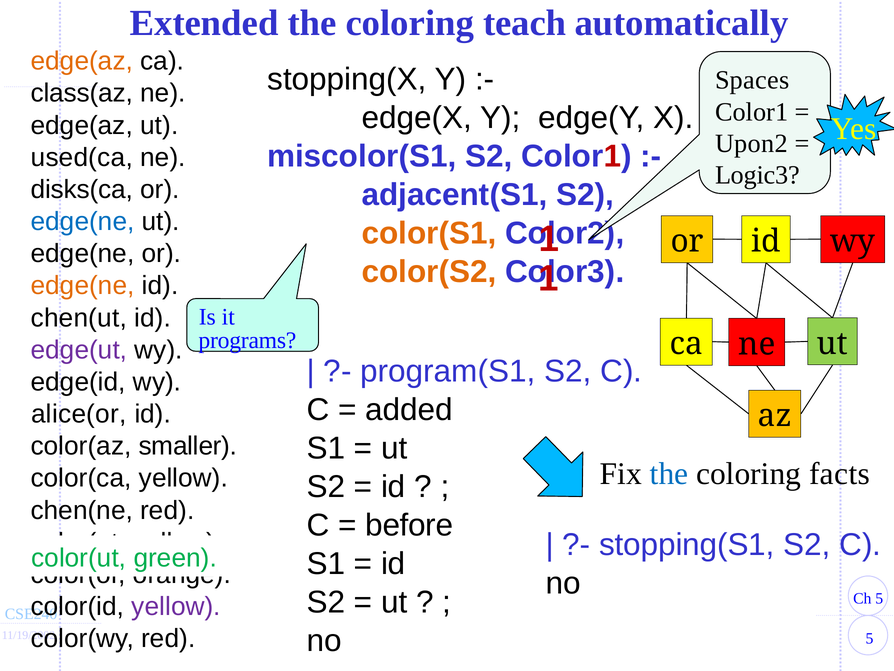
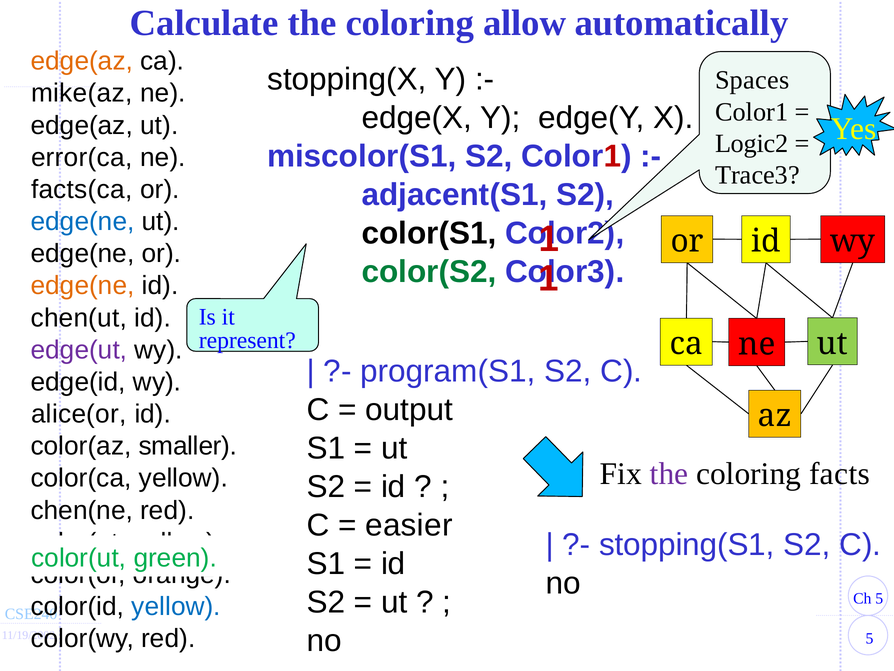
Extended: Extended -> Calculate
teach: teach -> allow
class(az: class(az -> mike(az
Upon2: Upon2 -> Logic2
used(ca: used(ca -> error(ca
Logic3: Logic3 -> Trace3
disks(ca: disks(ca -> facts(ca
color(S1 colour: orange -> black
color(S2 colour: orange -> green
programs: programs -> represent
added: added -> output
the at (669, 474) colour: blue -> purple
before: before -> easier
yellow at (176, 606) colour: purple -> blue
